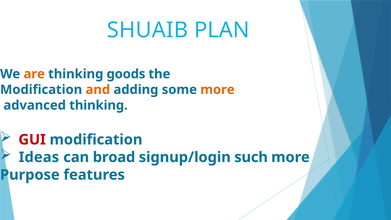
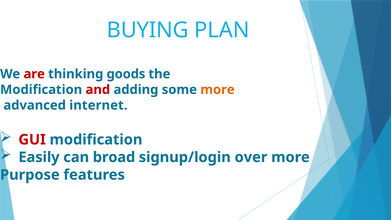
SHUAIB: SHUAIB -> BUYING
are colour: orange -> red
and colour: orange -> red
advanced thinking: thinking -> internet
Ideas: Ideas -> Easily
such: such -> over
